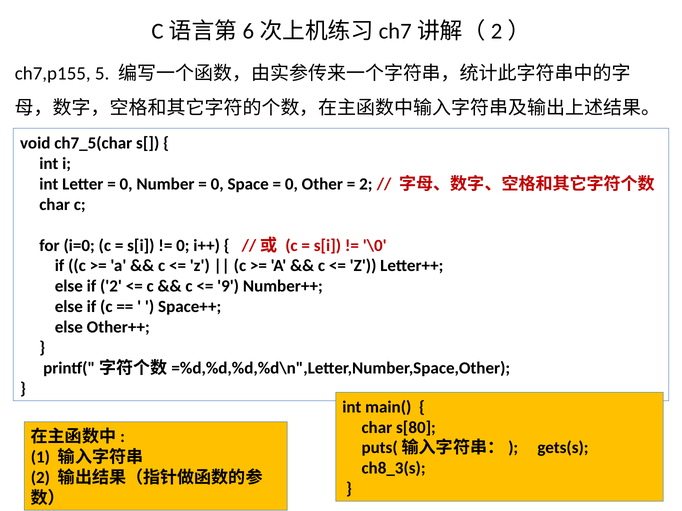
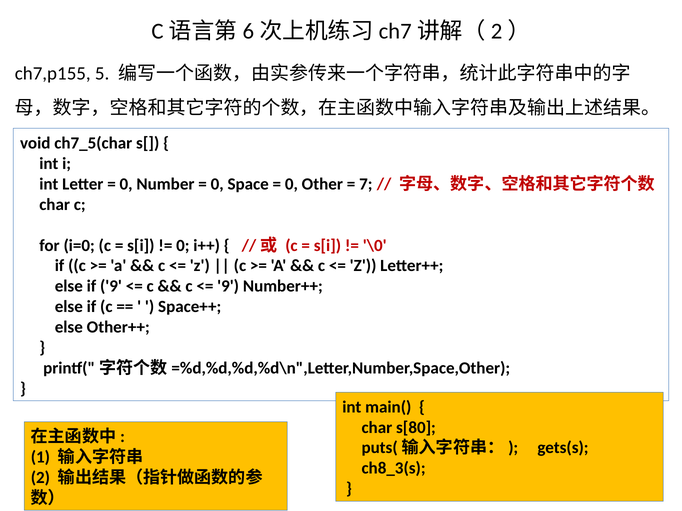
2 at (366, 184): 2 -> 7
if 2: 2 -> 9
